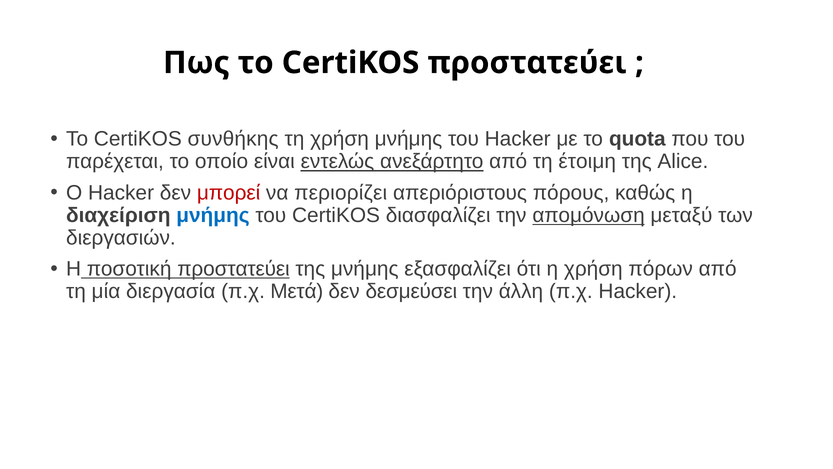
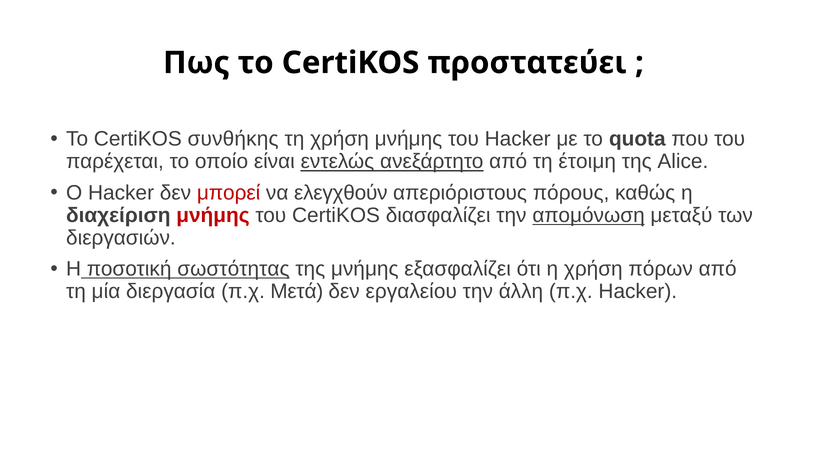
περιορίζει: περιορίζει -> ελεγχθούν
μνήμης at (213, 215) colour: blue -> red
ποσοτική προστατεύει: προστατεύει -> σωστότητας
δεσμεύσει: δεσμεύσει -> εργαλείου
